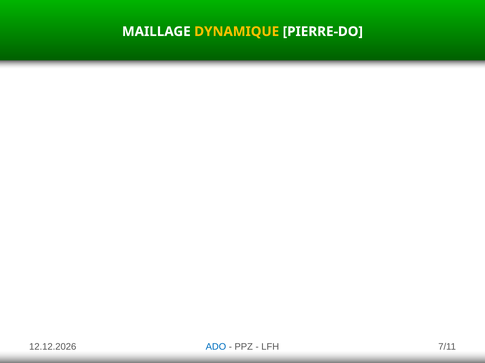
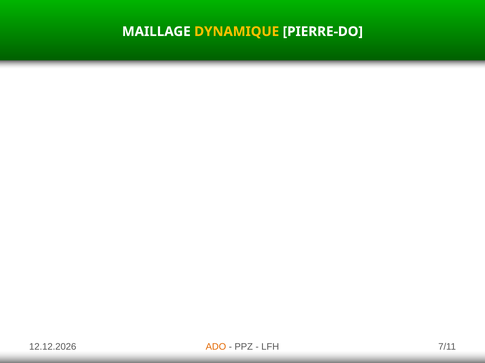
ADO colour: blue -> orange
